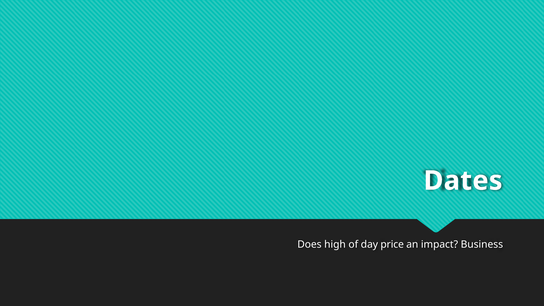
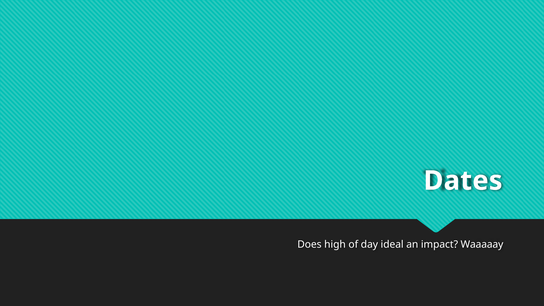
price: price -> ideal
Business: Business -> Waaaaay
